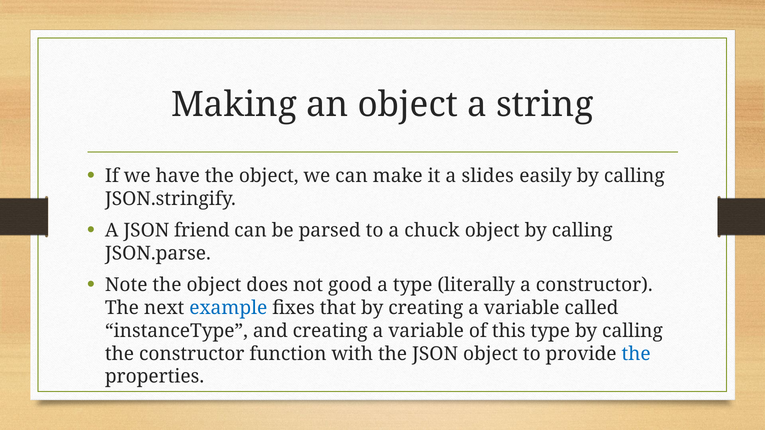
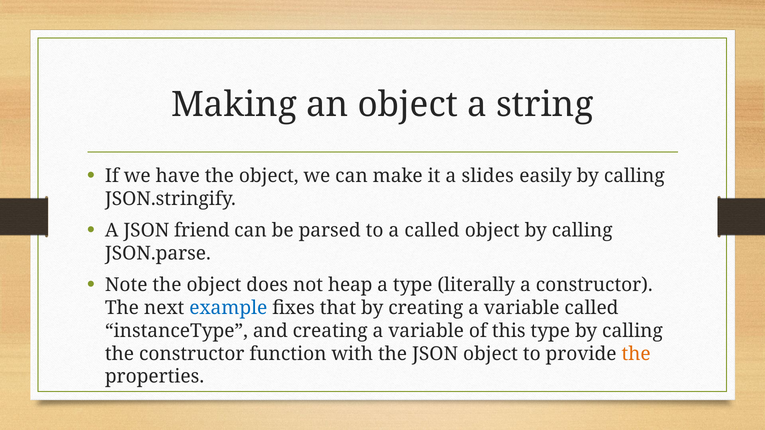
a chuck: chuck -> called
good: good -> heap
the at (636, 354) colour: blue -> orange
